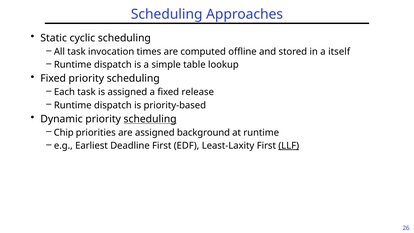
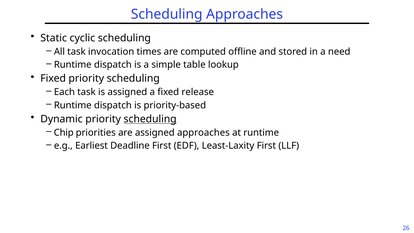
itself: itself -> need
assigned background: background -> approaches
LLF underline: present -> none
